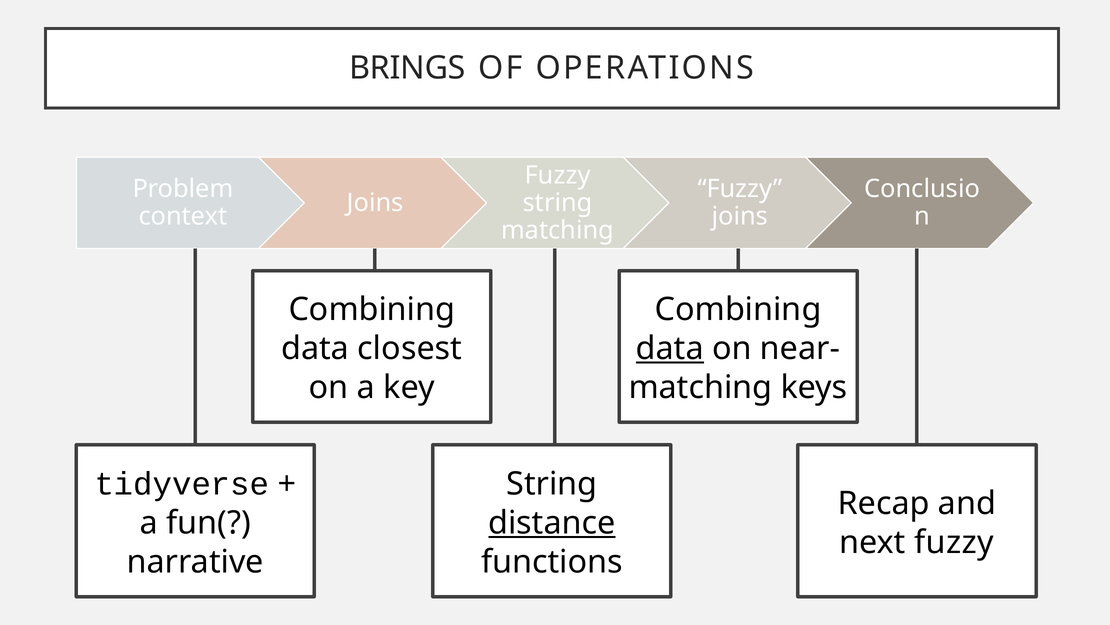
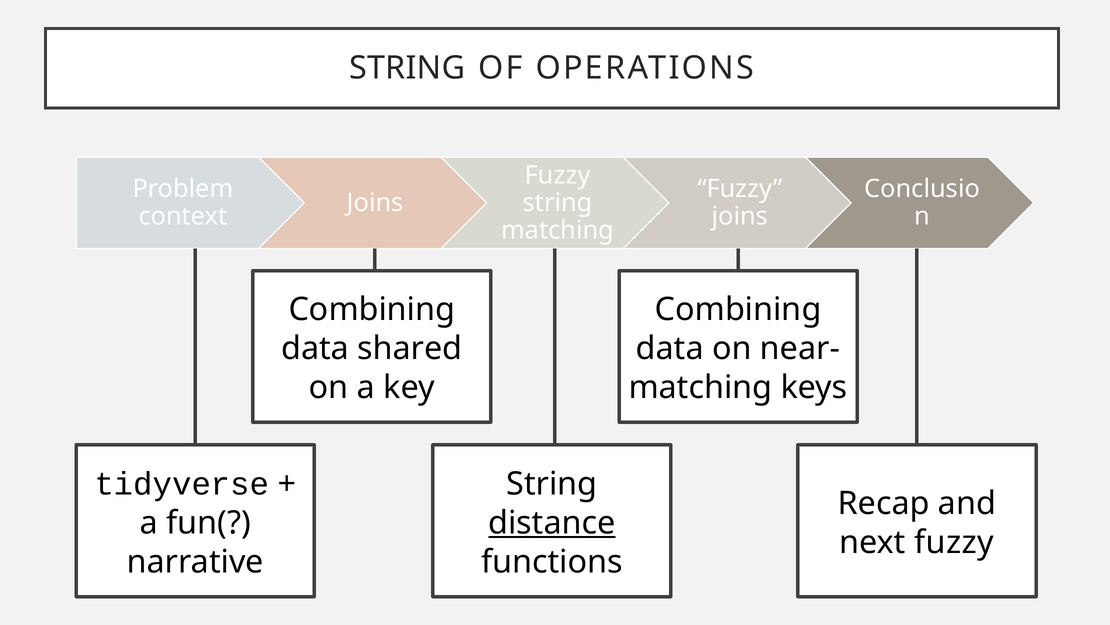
BRINGS at (407, 68): BRINGS -> STRING
closest: closest -> shared
data at (670, 348) underline: present -> none
